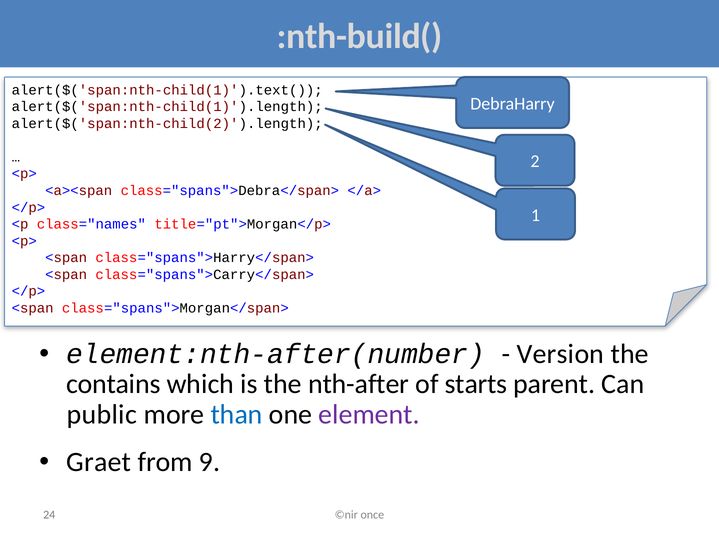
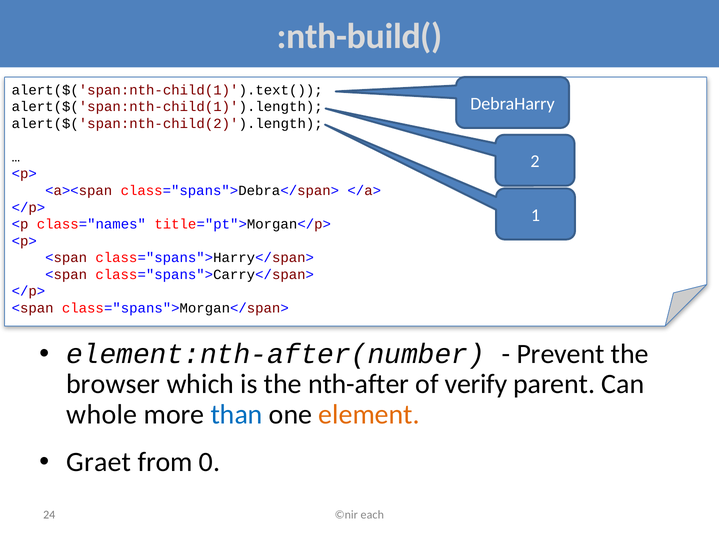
Version: Version -> Prevent
contains: contains -> browser
starts: starts -> verify
public: public -> whole
element colour: purple -> orange
9: 9 -> 0
once: once -> each
